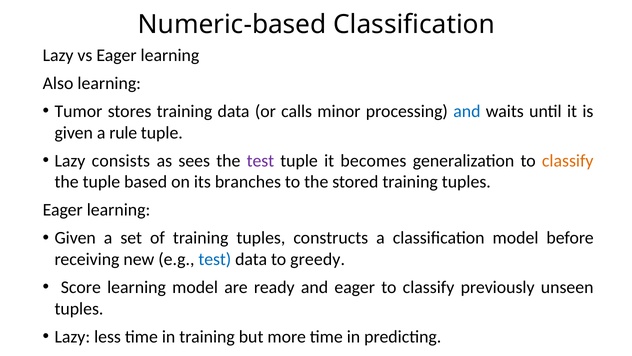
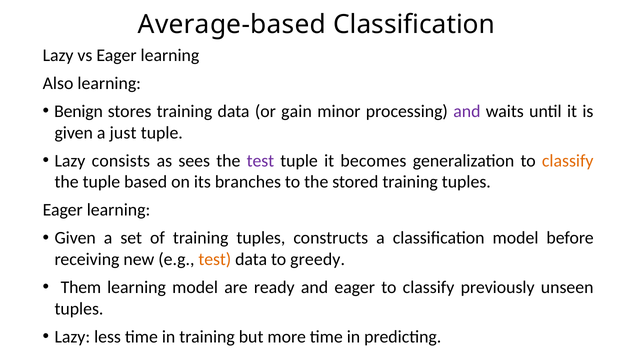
Numeric-based: Numeric-based -> Average-based
Tumor: Tumor -> Benign
calls: calls -> gain
and at (467, 111) colour: blue -> purple
rule: rule -> just
test at (215, 259) colour: blue -> orange
Score: Score -> Them
